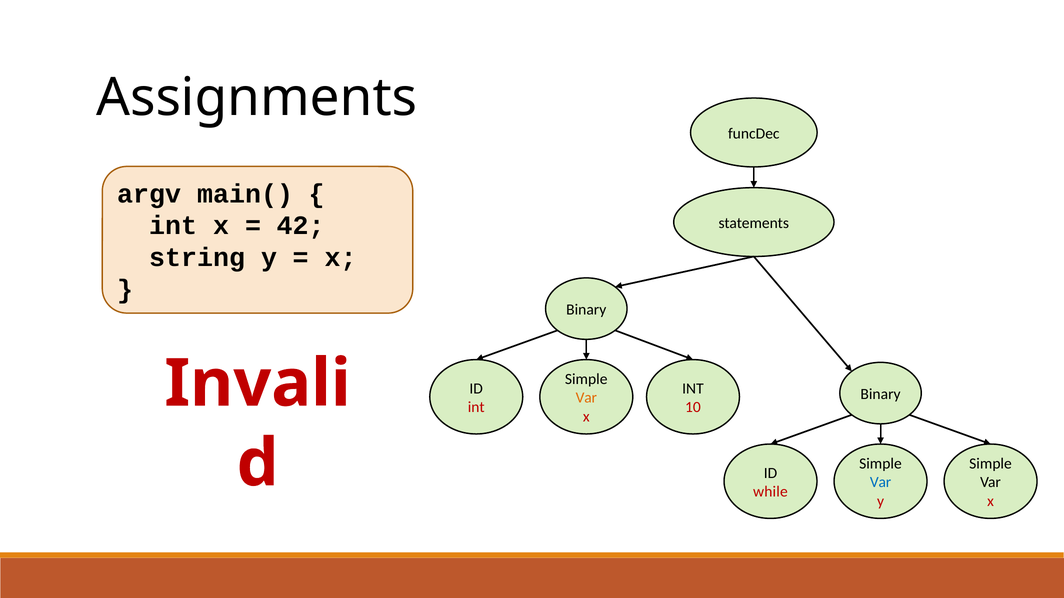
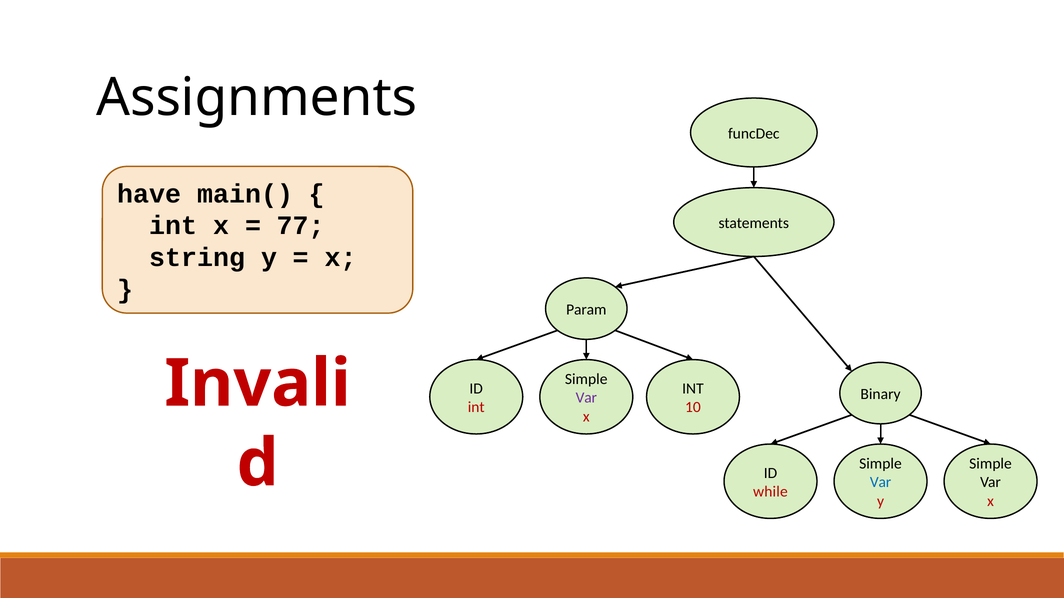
argv: argv -> have
42: 42 -> 77
Binary at (586, 310): Binary -> Param
Var at (586, 398) colour: orange -> purple
